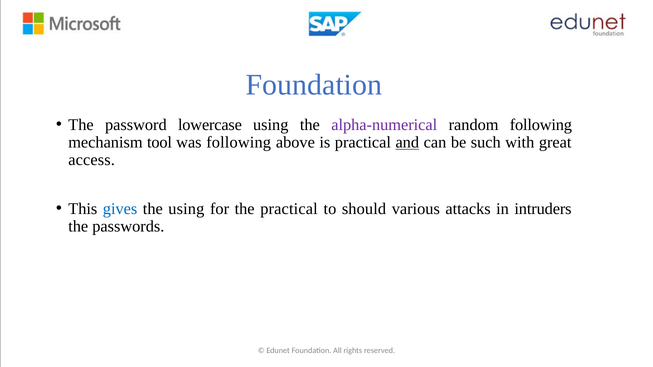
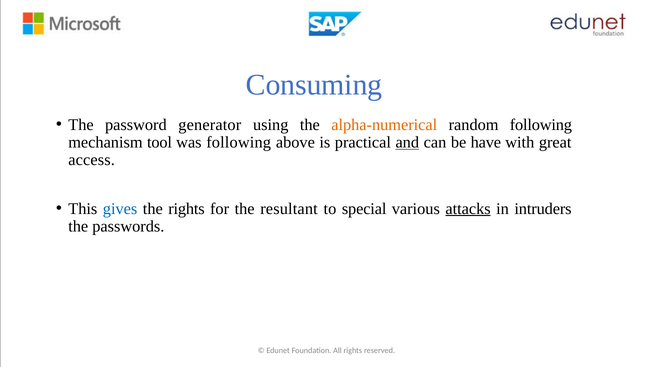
Foundation at (314, 85): Foundation -> Consuming
lowercase: lowercase -> generator
alpha-numerical colour: purple -> orange
such: such -> have
the using: using -> rights
the practical: practical -> resultant
should: should -> special
attacks underline: none -> present
